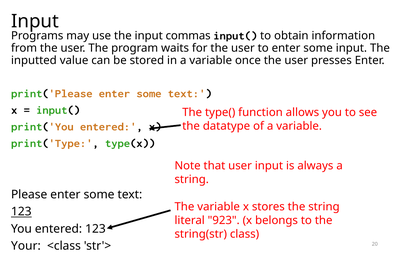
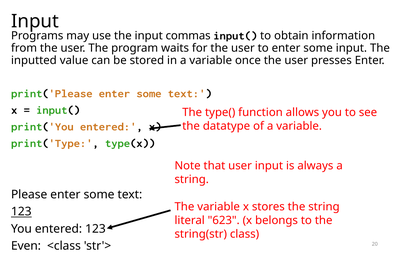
923: 923 -> 623
Your: Your -> Even
